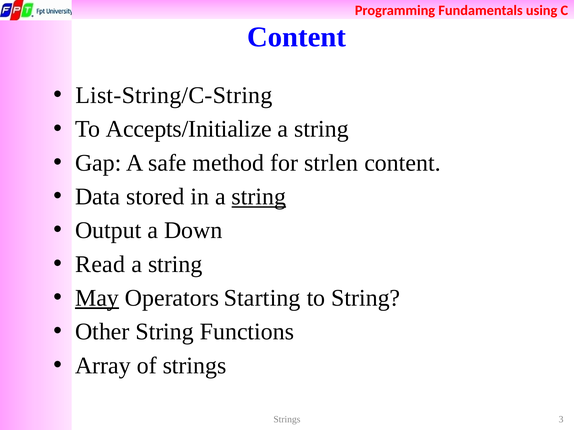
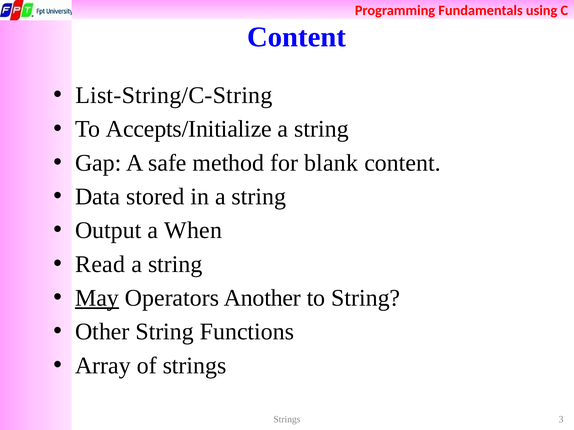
strlen: strlen -> blank
string at (259, 197) underline: present -> none
Down: Down -> When
Starting: Starting -> Another
